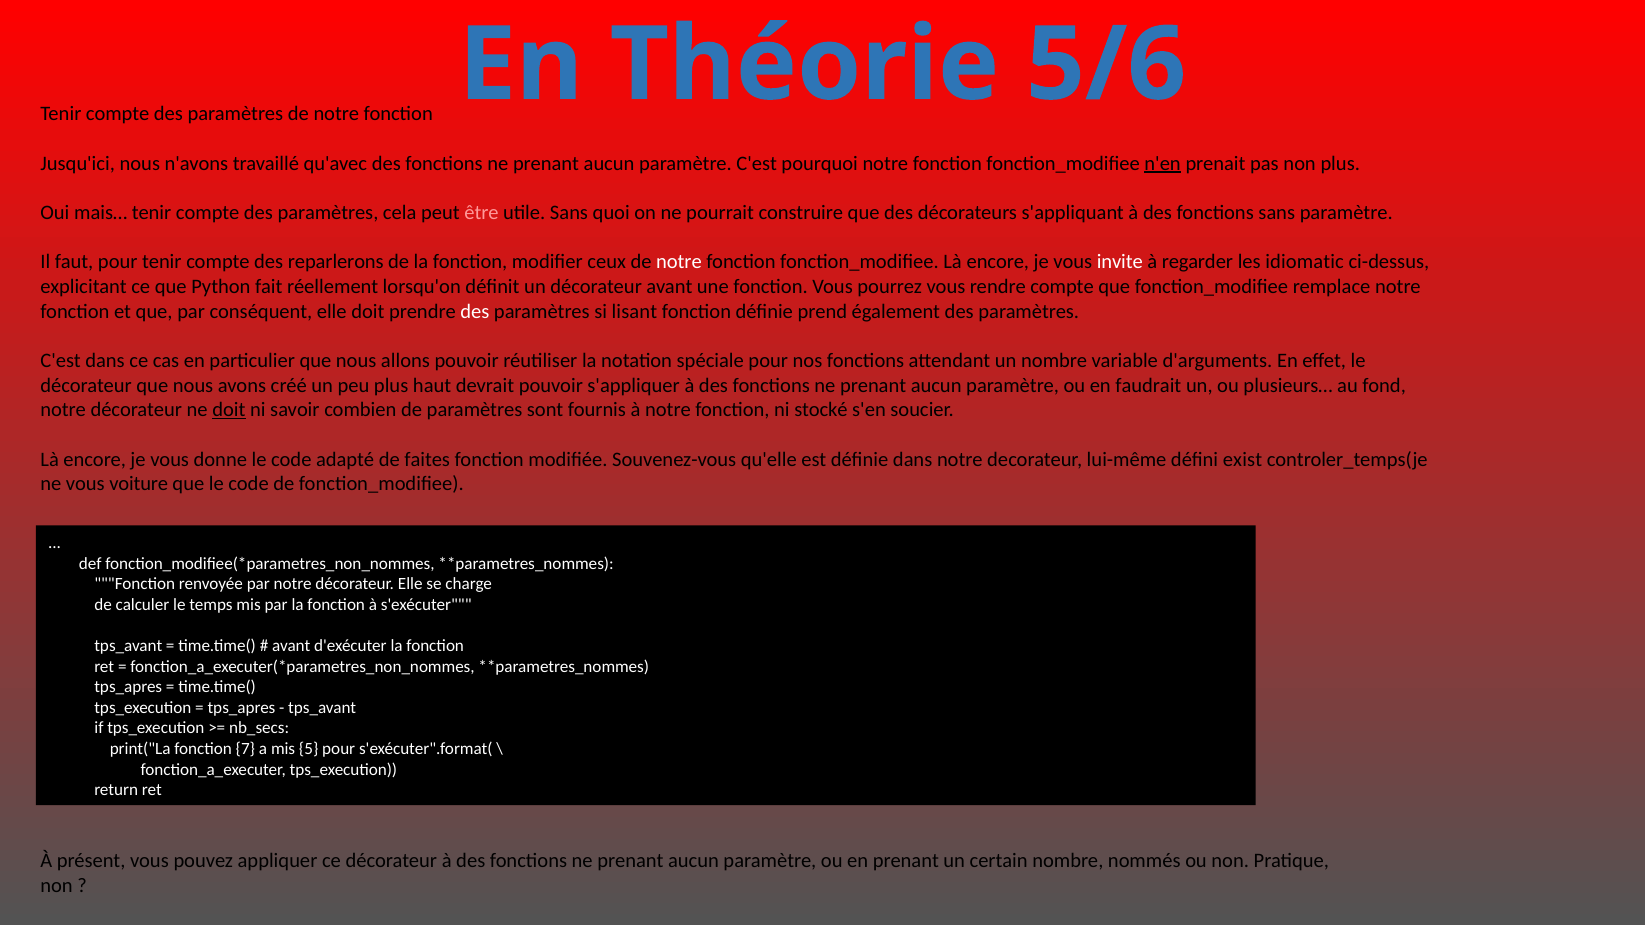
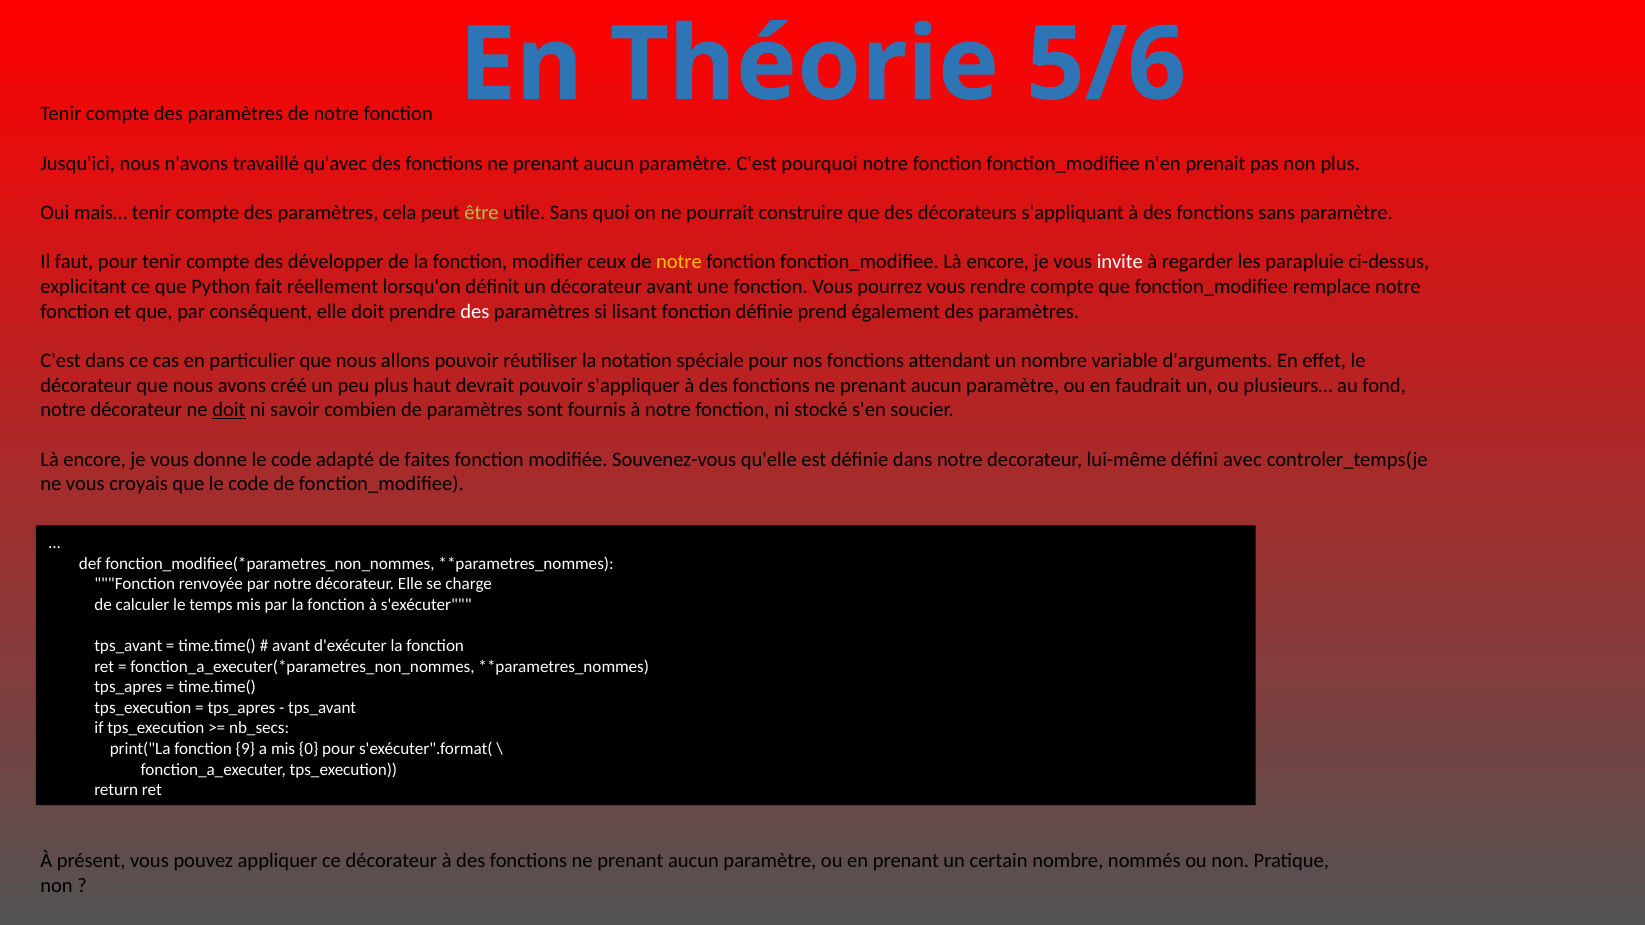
n'en underline: present -> none
être colour: pink -> light green
reparlerons: reparlerons -> développer
notre at (679, 262) colour: white -> yellow
idiomatic: idiomatic -> parapluie
exist: exist -> avec
voiture: voiture -> croyais
7: 7 -> 9
5: 5 -> 0
